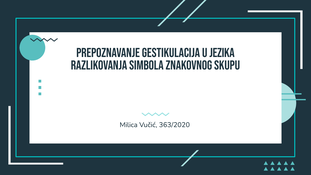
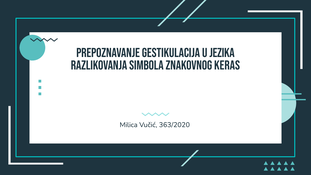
skupu: skupu -> keras
